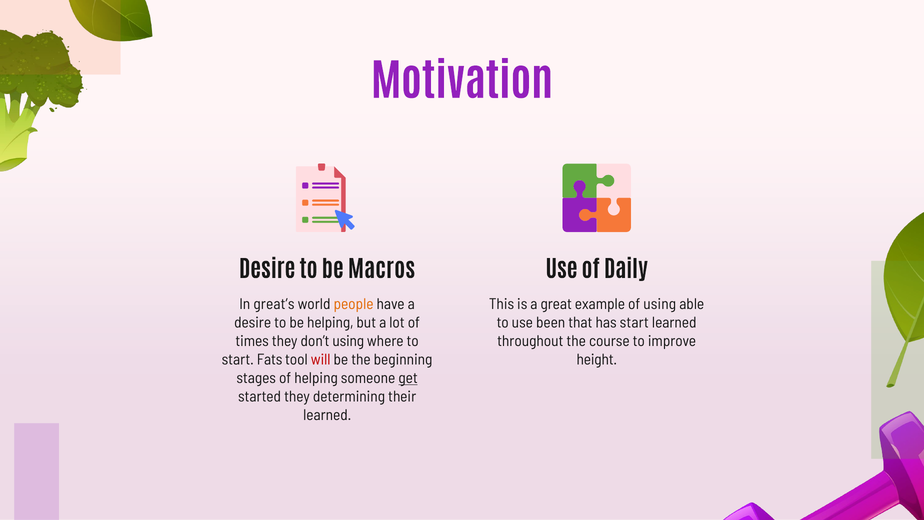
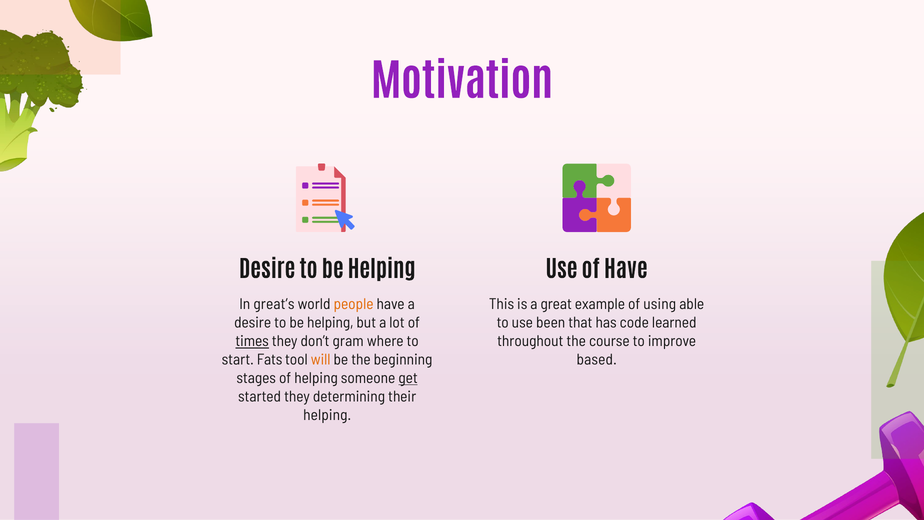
Macros at (381, 270): Macros -> Helping
of Daily: Daily -> Have
has start: start -> code
times underline: none -> present
don’t using: using -> gram
will colour: red -> orange
height: height -> based
learned at (327, 415): learned -> helping
